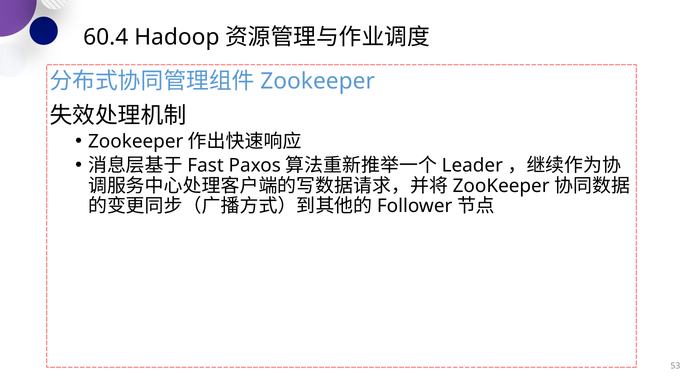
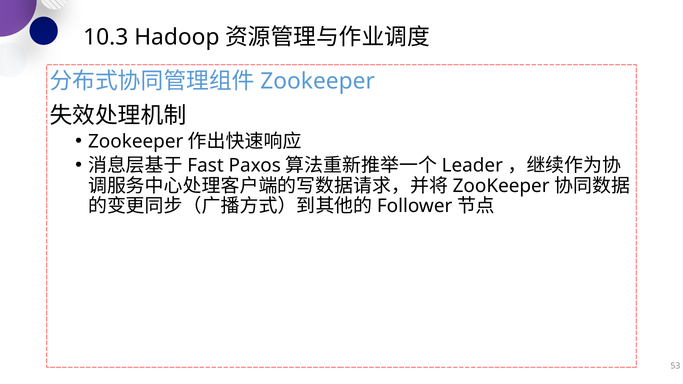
60.4: 60.4 -> 10.3
